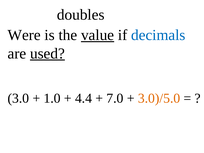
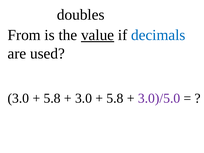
Were: Were -> From
used underline: present -> none
1.0 at (52, 98): 1.0 -> 5.8
4.4 at (84, 98): 4.4 -> 3.0
7.0 at (115, 98): 7.0 -> 5.8
3.0)/5.0 colour: orange -> purple
